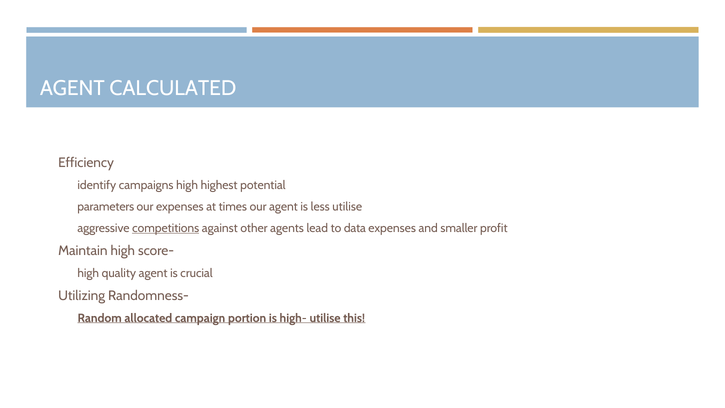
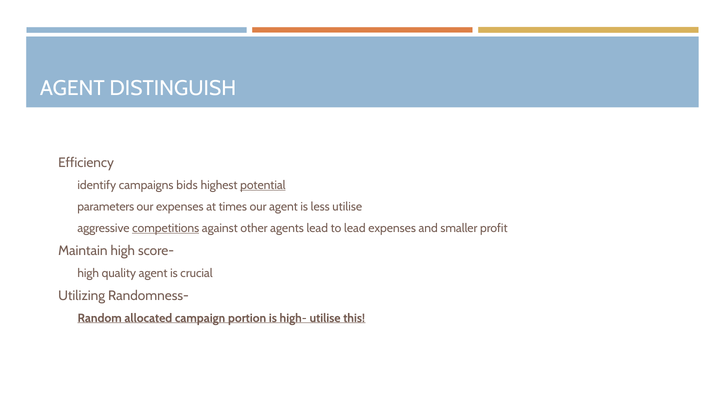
CALCULATED: CALCULATED -> DISTINGUISH
campaigns high: high -> bids
potential underline: none -> present
to data: data -> lead
